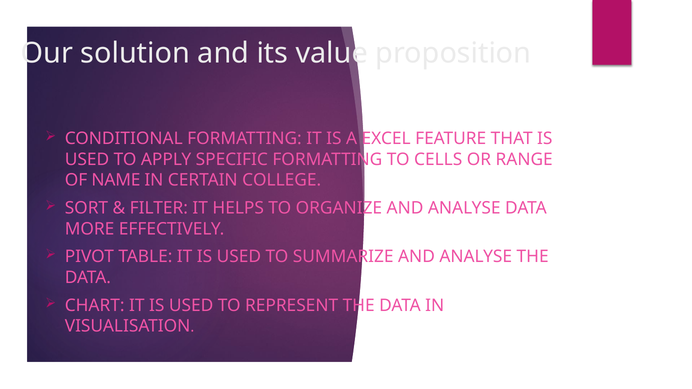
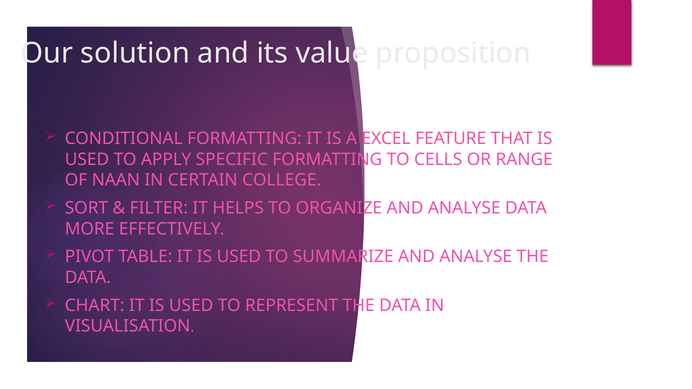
NAME: NAME -> NAAN
